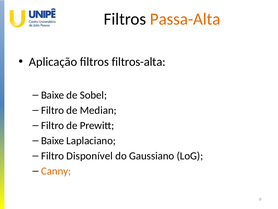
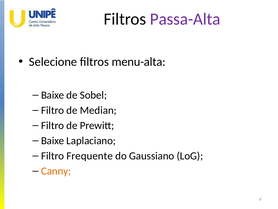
Passa-Alta colour: orange -> purple
Aplicação: Aplicação -> Selecione
filtros-alta: filtros-alta -> menu-alta
Disponível: Disponível -> Frequente
